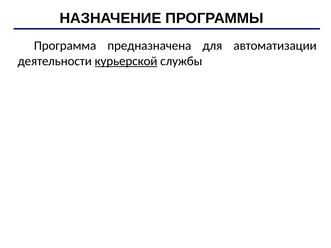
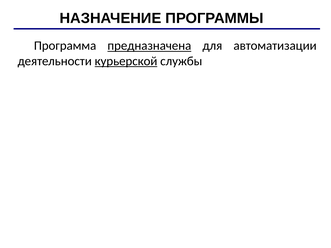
предназначена underline: none -> present
